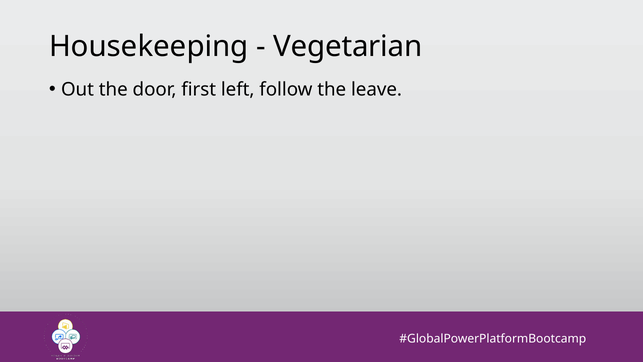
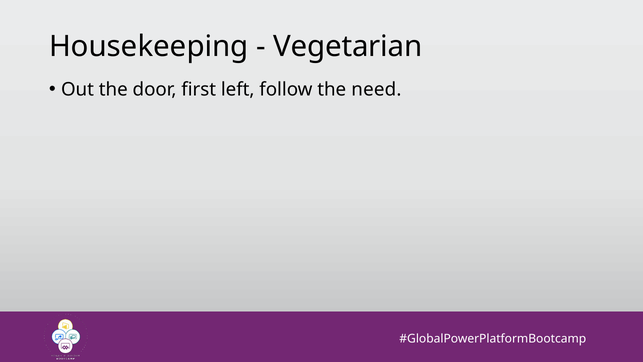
leave: leave -> need
